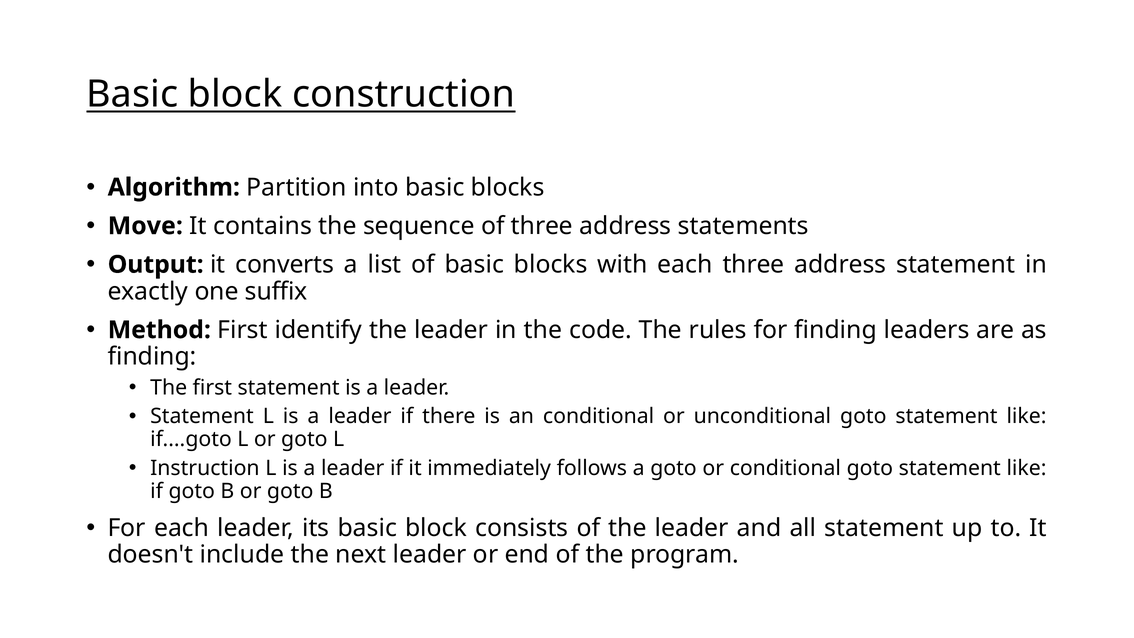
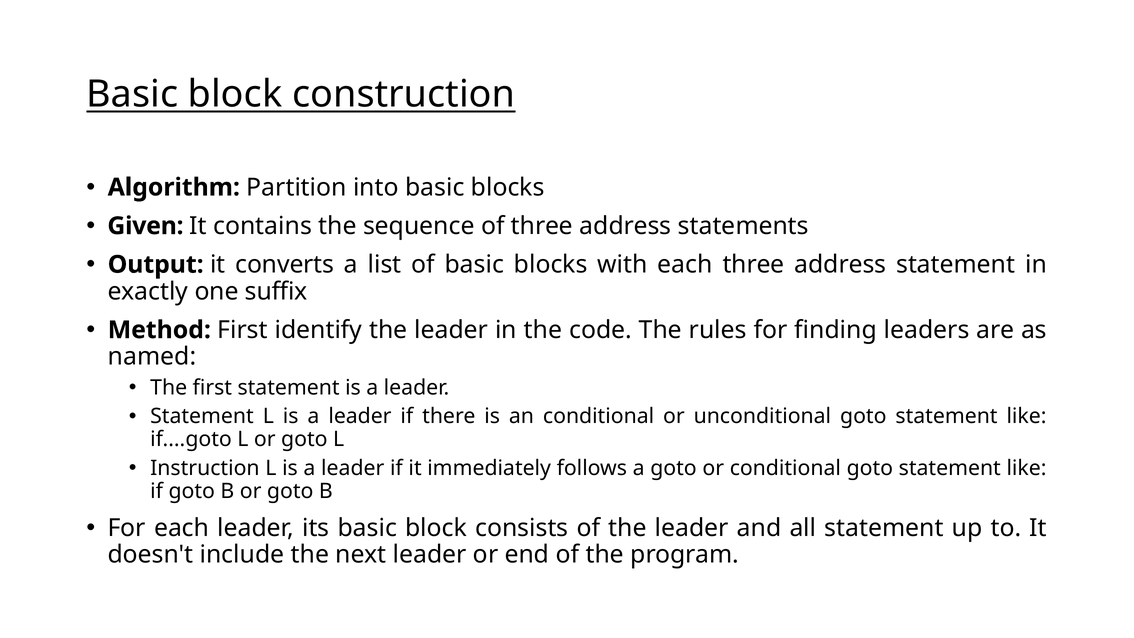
Move: Move -> Given
finding at (152, 357): finding -> named
